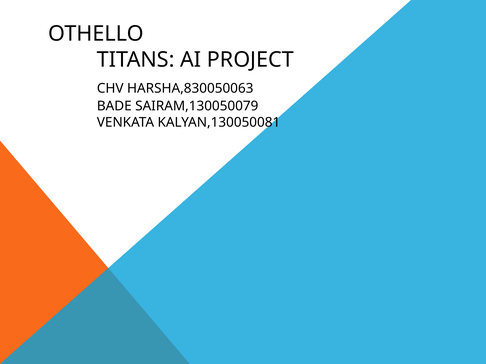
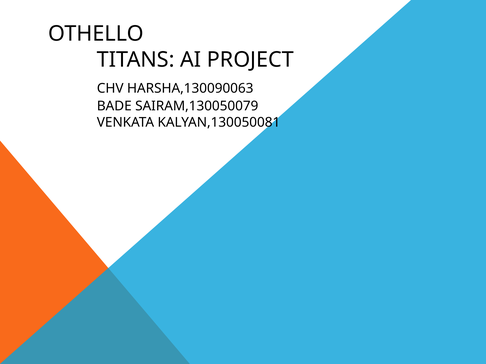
HARSHA,830050063: HARSHA,830050063 -> HARSHA,130090063
